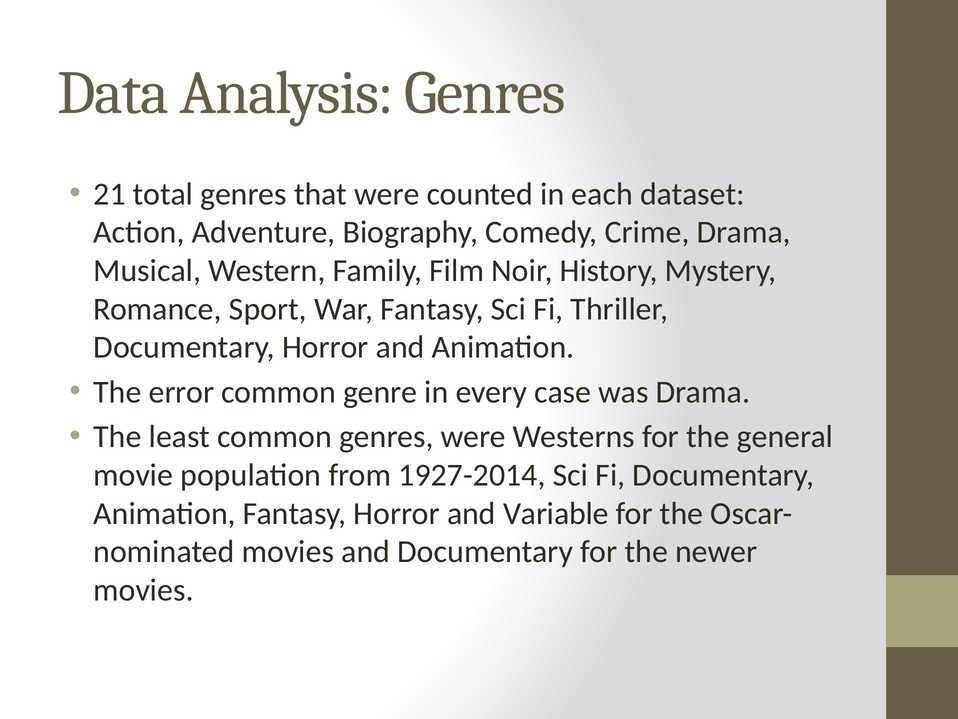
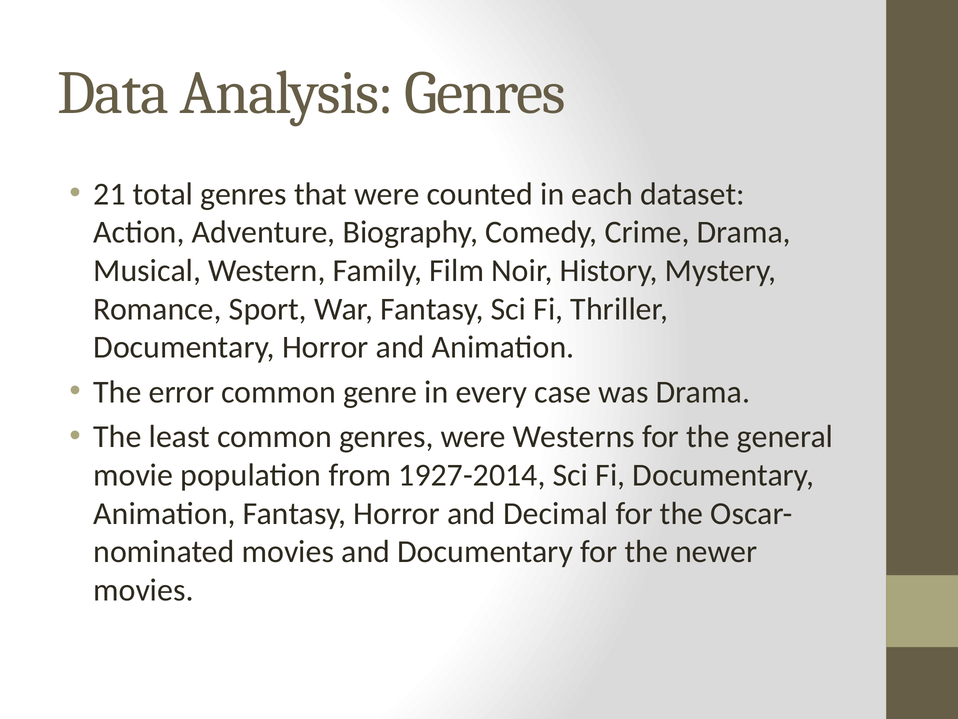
Variable: Variable -> Decimal
